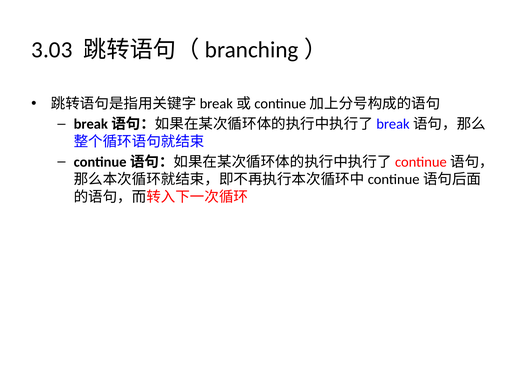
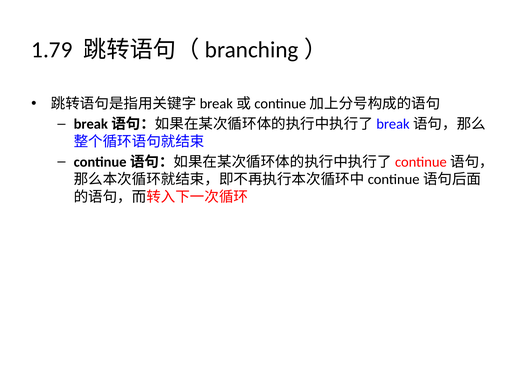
3.03: 3.03 -> 1.79
